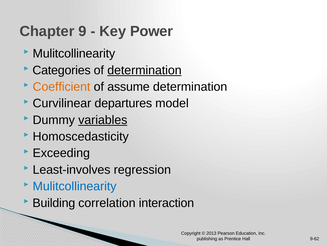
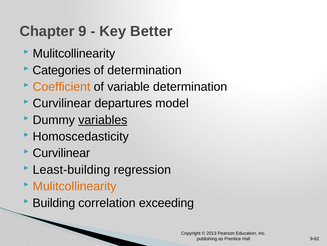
Power: Power -> Better
determination at (144, 70) underline: present -> none
assume: assume -> variable
Exceeding at (61, 153): Exceeding -> Curvilinear
Least-involves: Least-involves -> Least-building
Mulitcollinearity at (75, 186) colour: blue -> orange
interaction: interaction -> exceeding
